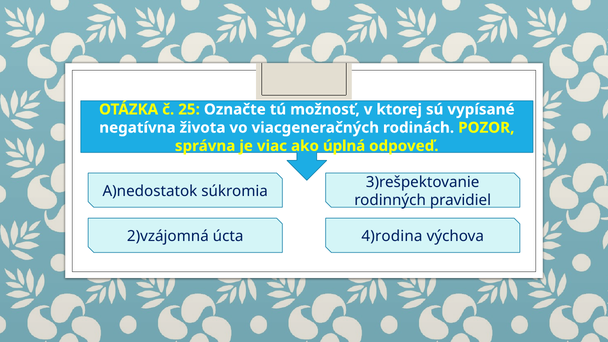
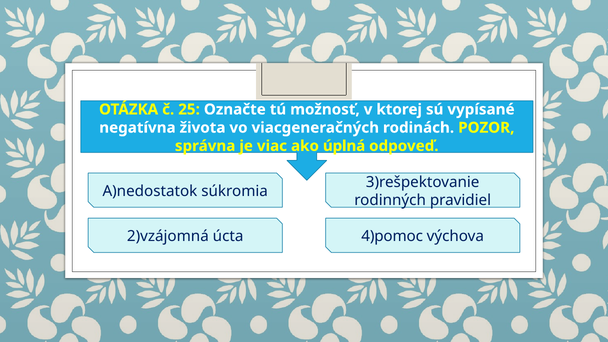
4)rodina: 4)rodina -> 4)pomoc
